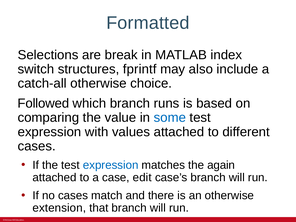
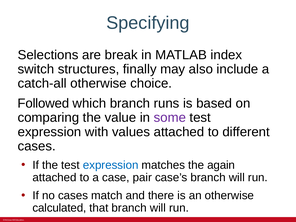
Formatted: Formatted -> Specifying
fprintf: fprintf -> finally
some colour: blue -> purple
edit: edit -> pair
extension: extension -> calculated
